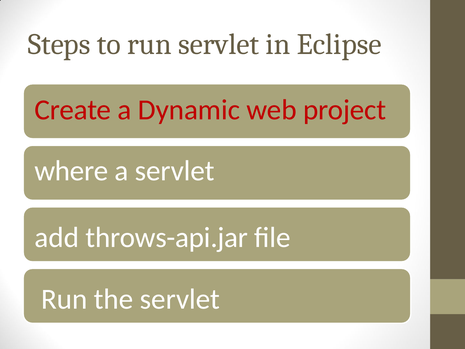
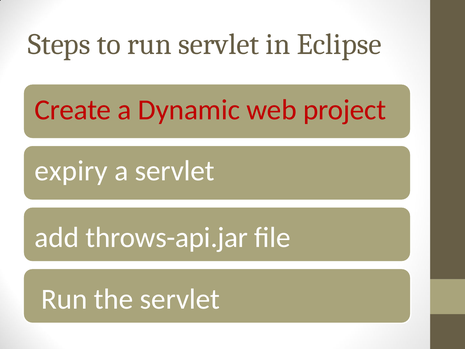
where: where -> expiry
